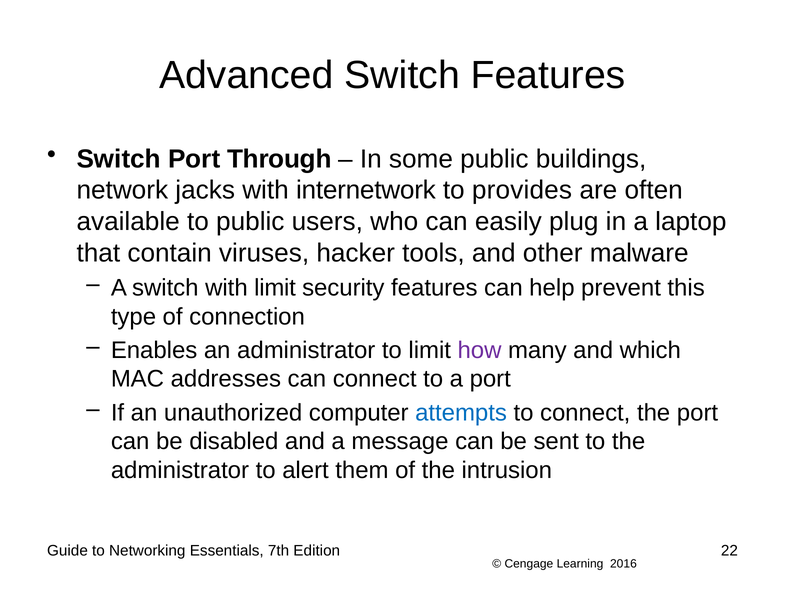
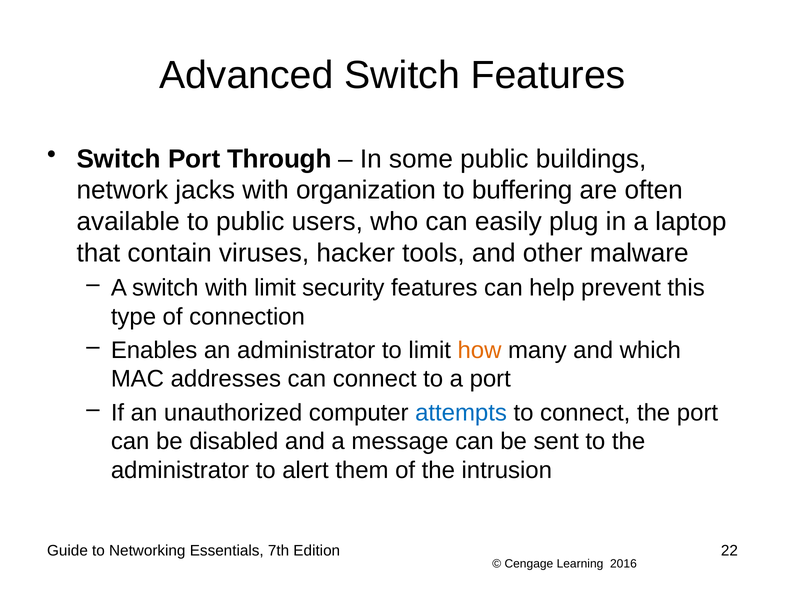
internetwork: internetwork -> organization
provides: provides -> buffering
how colour: purple -> orange
